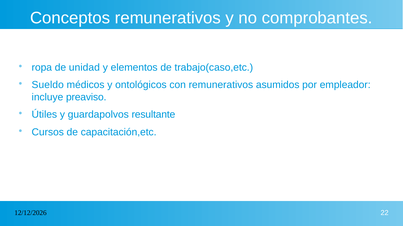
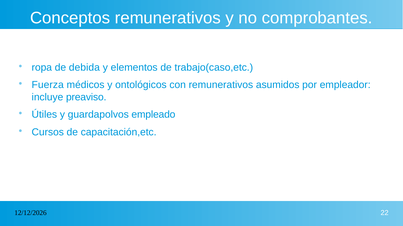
unidad: unidad -> debida
Sueldo: Sueldo -> Fuerza
resultante: resultante -> empleado
